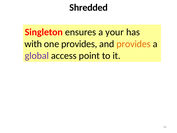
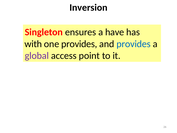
Shredded: Shredded -> Inversion
your: your -> have
provides at (134, 44) colour: orange -> blue
